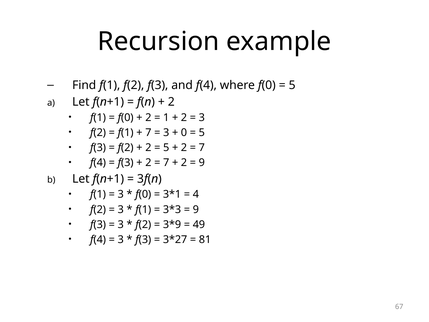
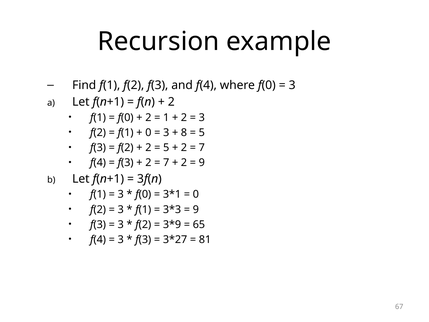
5 at (292, 85): 5 -> 3
7 at (148, 133): 7 -> 0
0: 0 -> 8
4 at (196, 194): 4 -> 0
49: 49 -> 65
